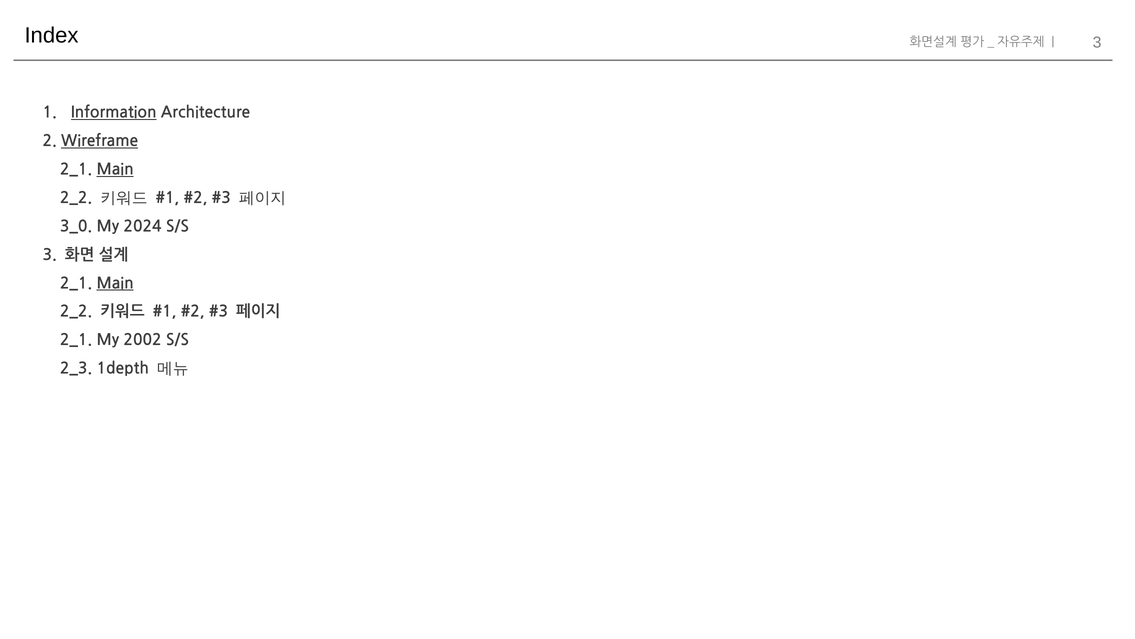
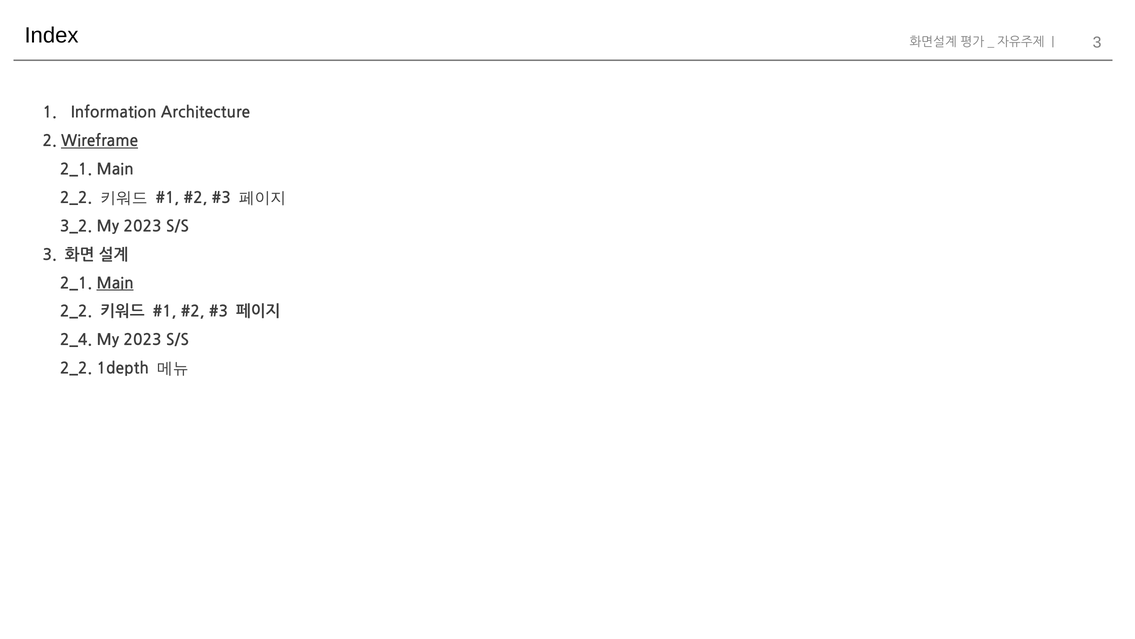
Information underline: present -> none
Main at (115, 169) underline: present -> none
3_0: 3_0 -> 3_2
2024 at (143, 226): 2024 -> 2023
2_1 at (76, 340): 2_1 -> 2_4
2002 at (143, 340): 2002 -> 2023
2_3 at (76, 368): 2_3 -> 2_2
